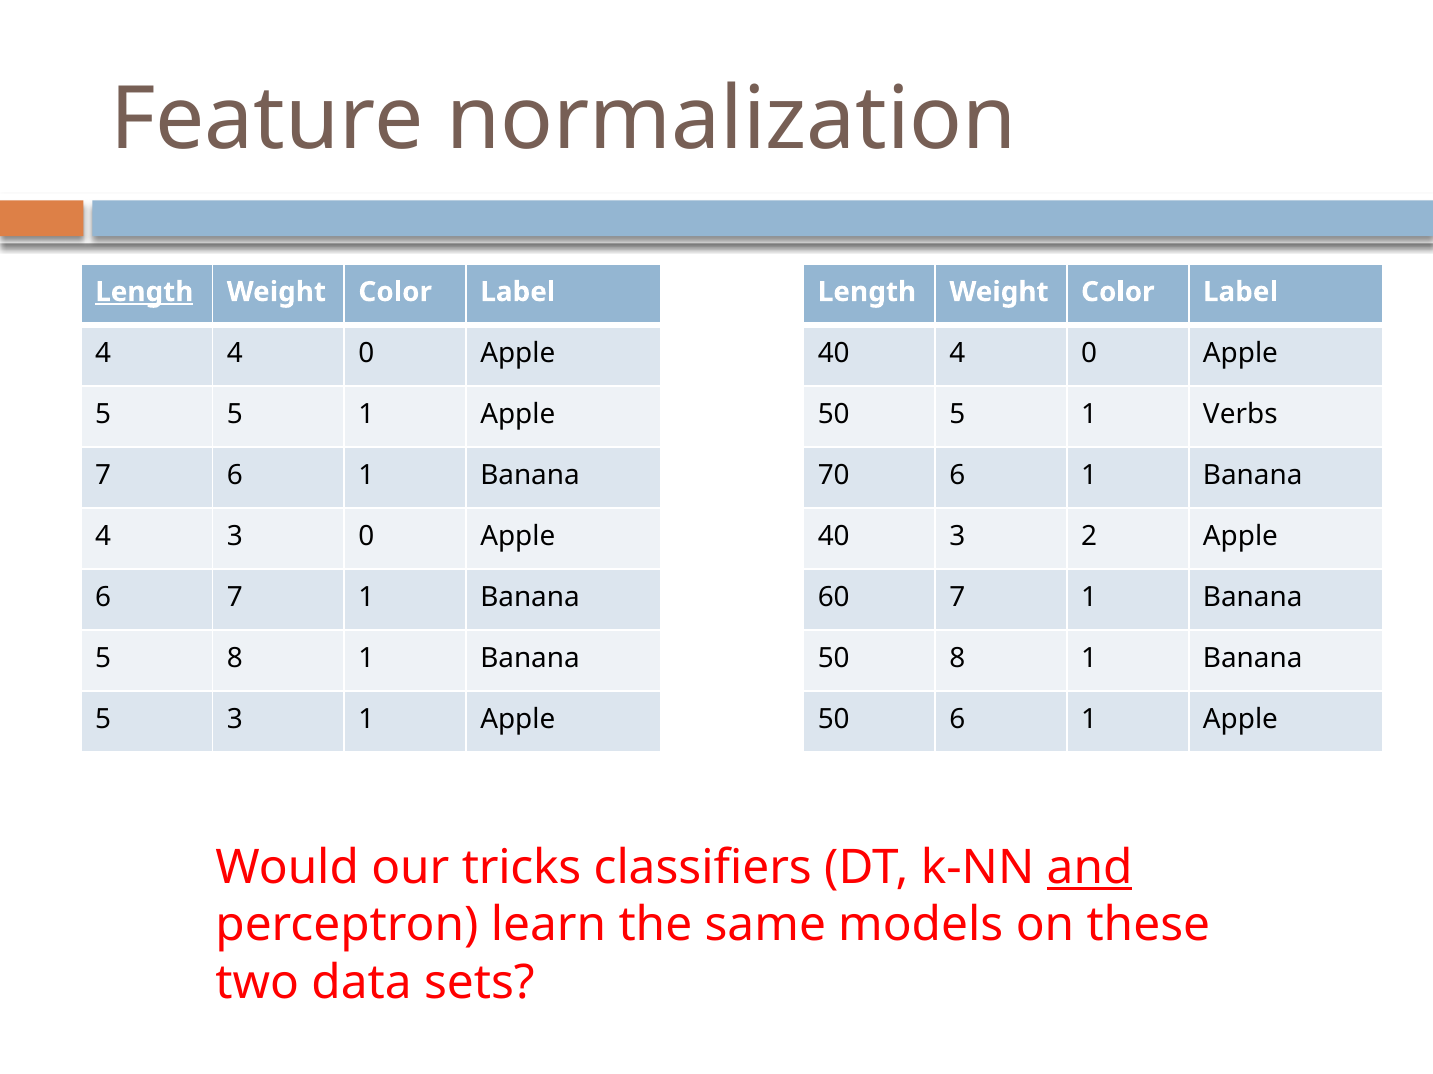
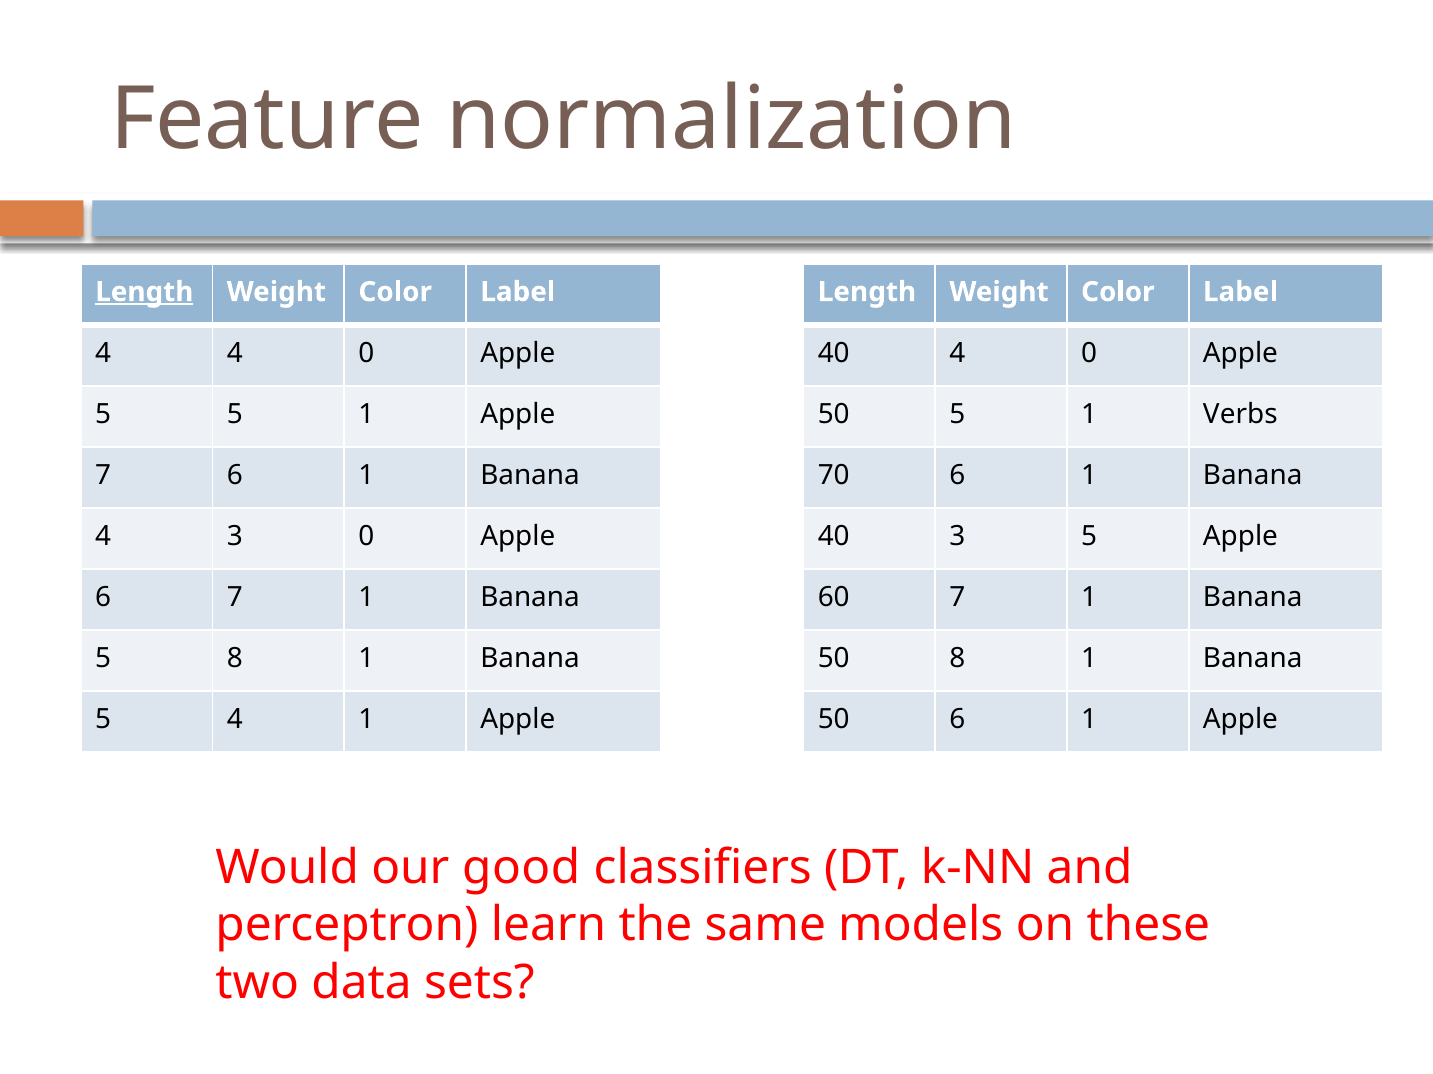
3 2: 2 -> 5
5 3: 3 -> 4
tricks: tricks -> good
and underline: present -> none
